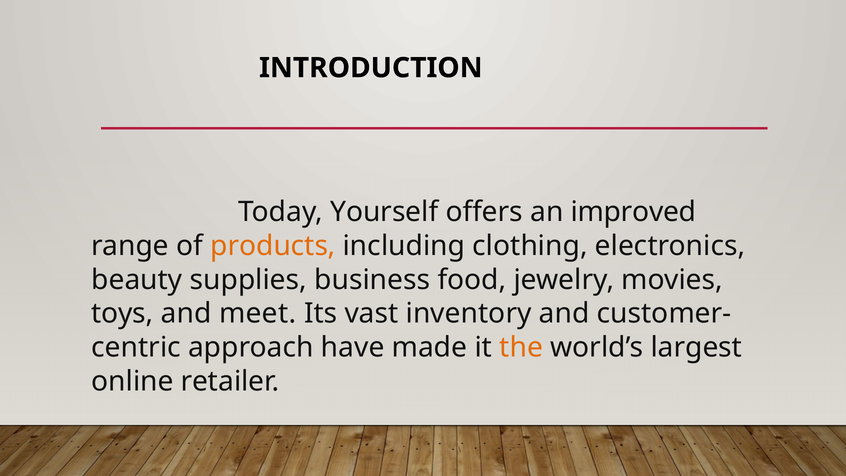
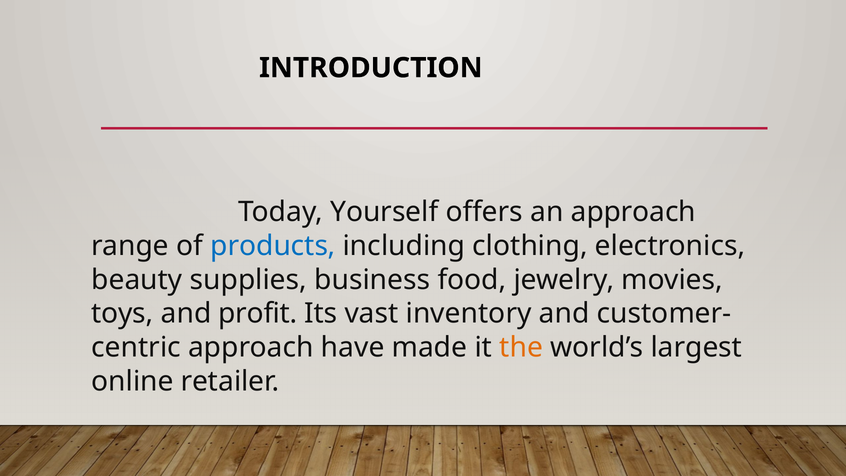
an improved: improved -> approach
products colour: orange -> blue
meet: meet -> profit
